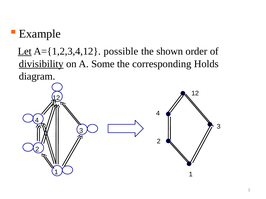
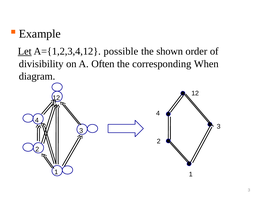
divisibility underline: present -> none
Some: Some -> Often
Holds: Holds -> When
